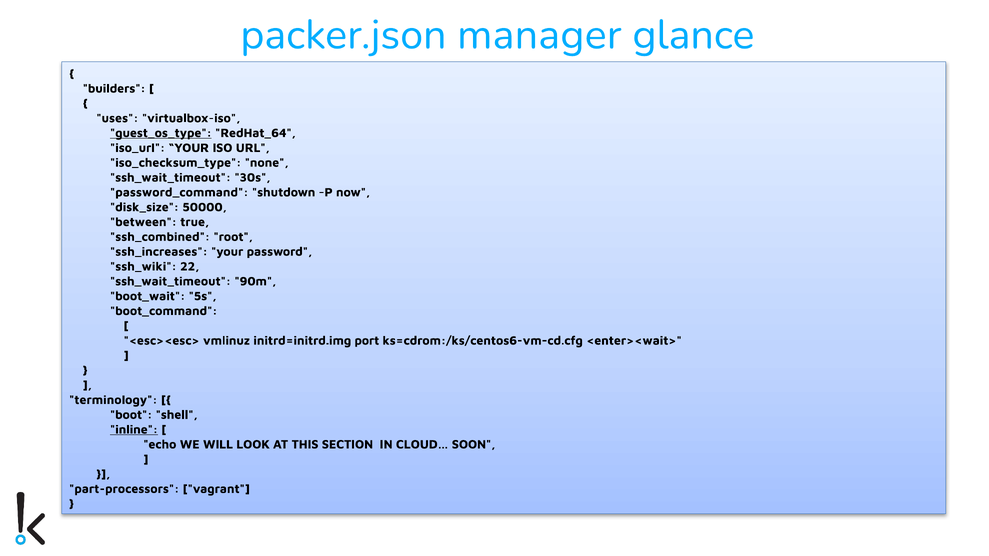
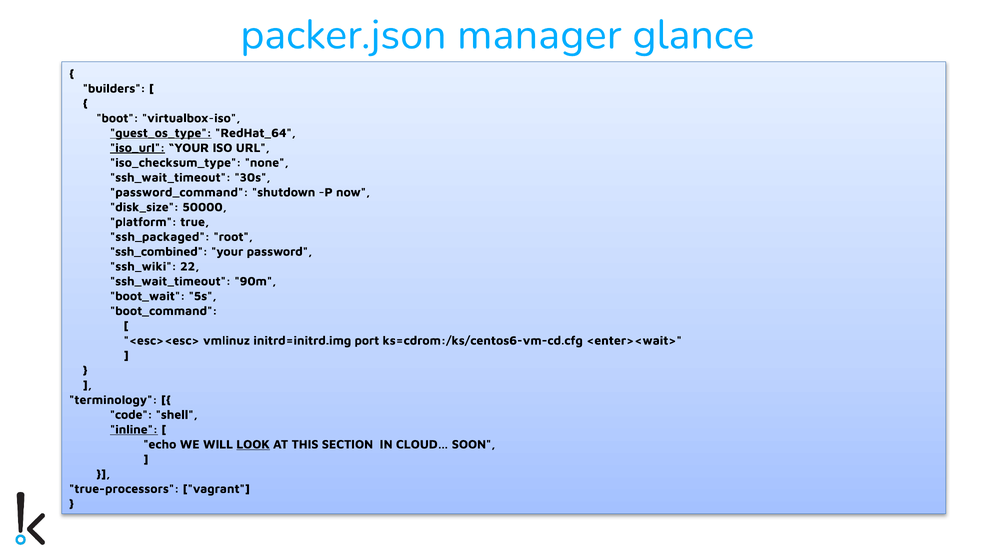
uses: uses -> boot
iso_url underline: none -> present
between: between -> platform
ssh_combined: ssh_combined -> ssh_packaged
ssh_increases: ssh_increases -> ssh_combined
boot: boot -> code
LOOK underline: none -> present
part-processors: part-processors -> true-processors
